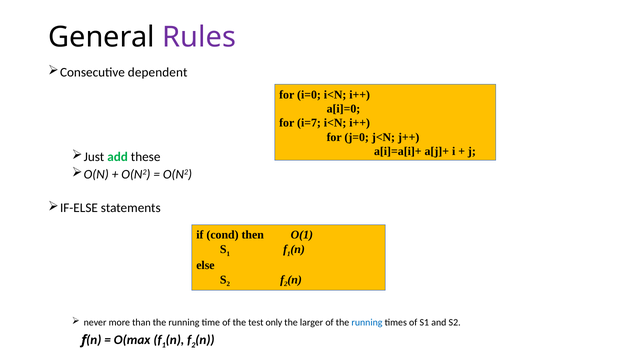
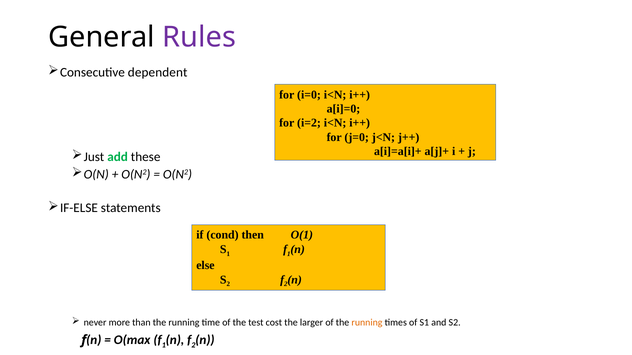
i=7: i=7 -> i=2
only: only -> cost
running at (367, 323) colour: blue -> orange
